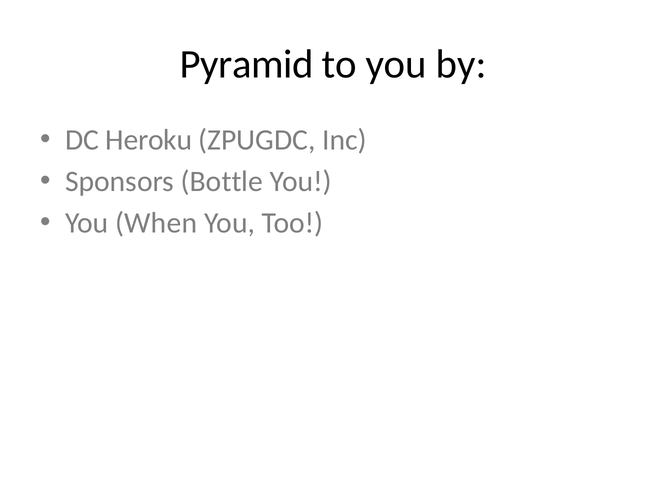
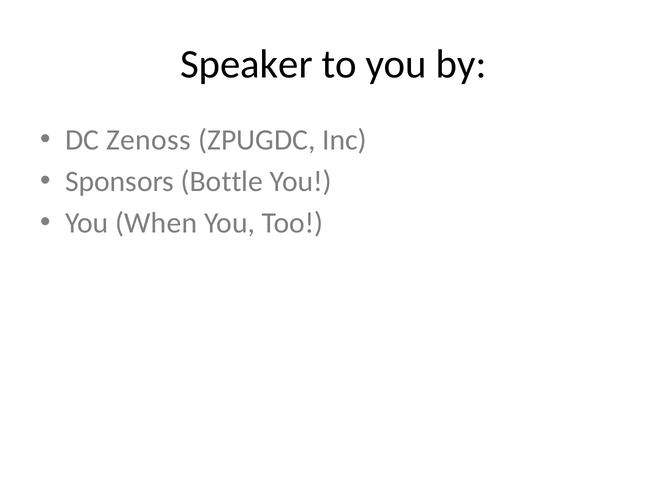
Pyramid: Pyramid -> Speaker
Heroku: Heroku -> Zenoss
